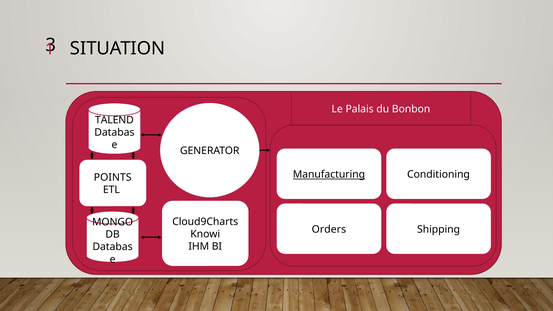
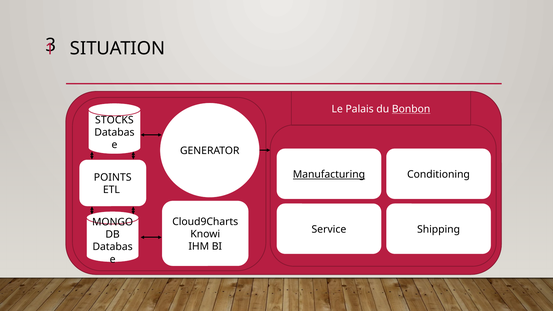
Bonbon underline: none -> present
TALEND: TALEND -> STOCKS
Orders: Orders -> Service
